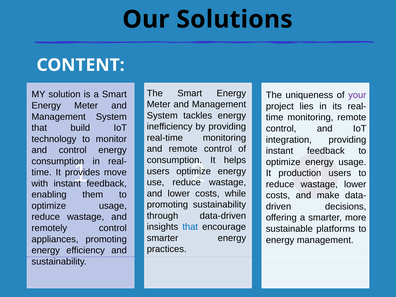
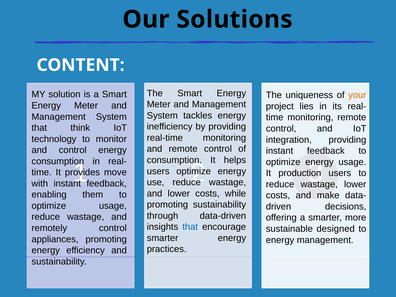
your colour: purple -> orange
build: build -> think
platforms: platforms -> designed
